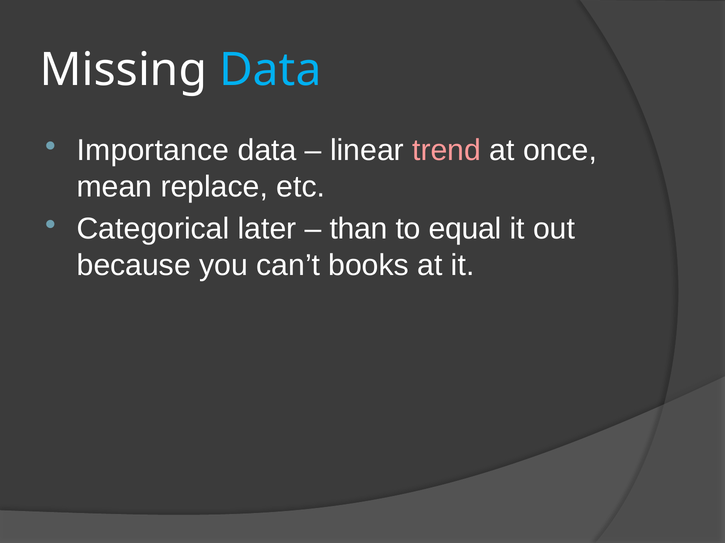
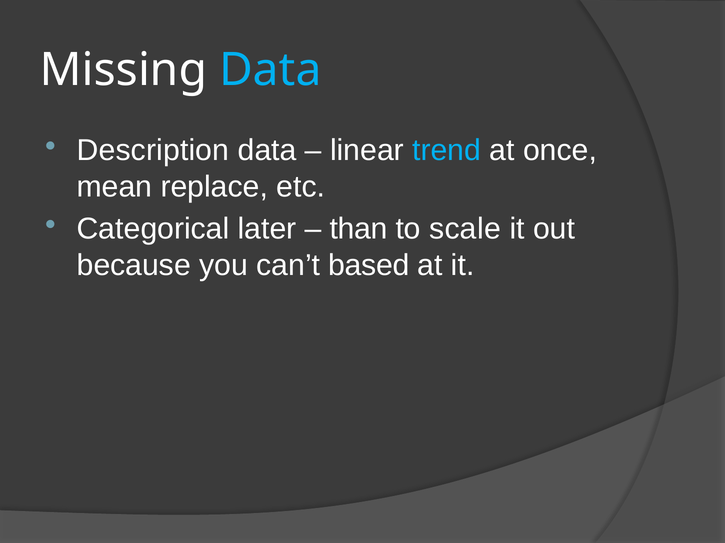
Importance: Importance -> Description
trend colour: pink -> light blue
equal: equal -> scale
books: books -> based
